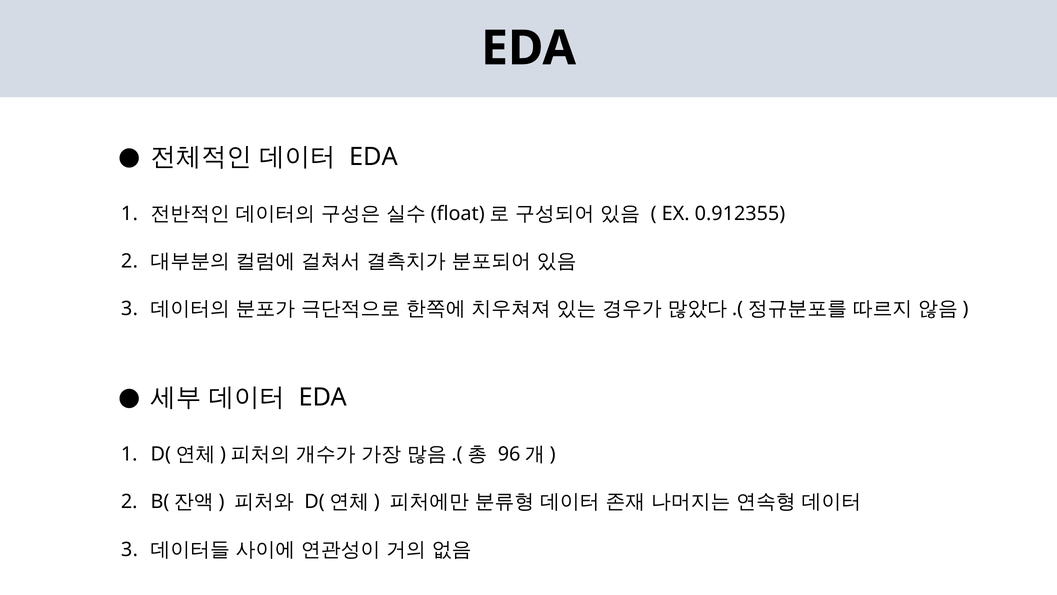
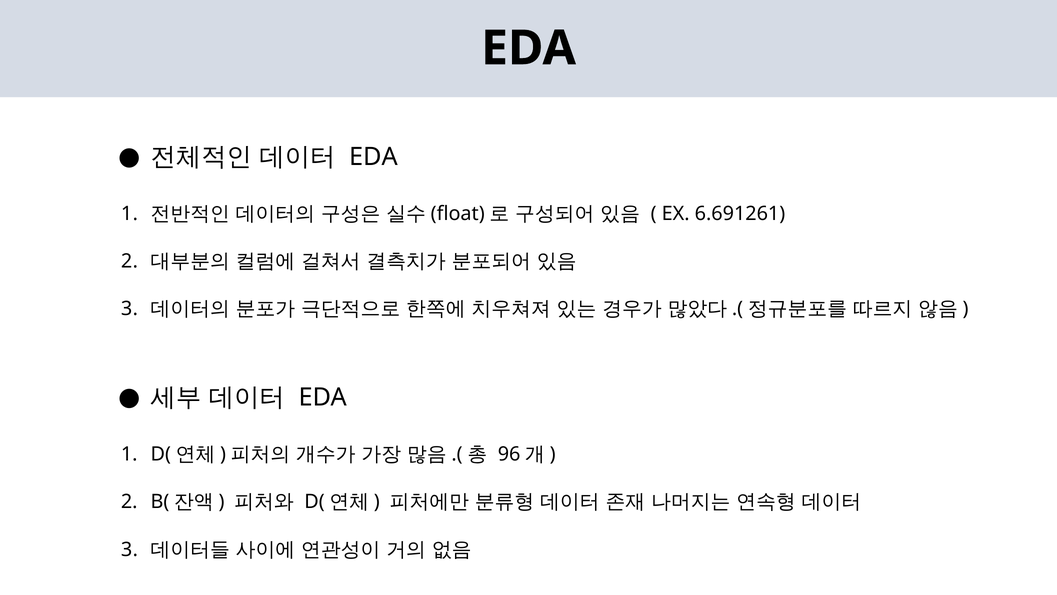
0.912355: 0.912355 -> 6.691261
